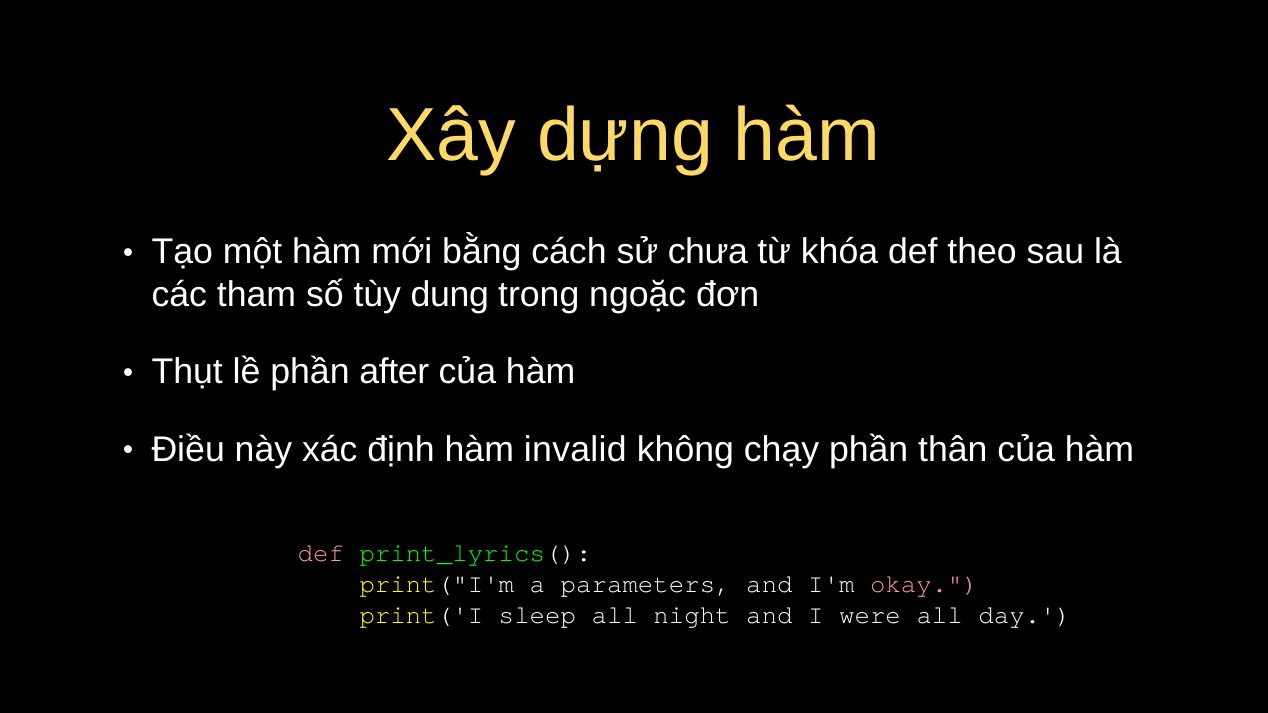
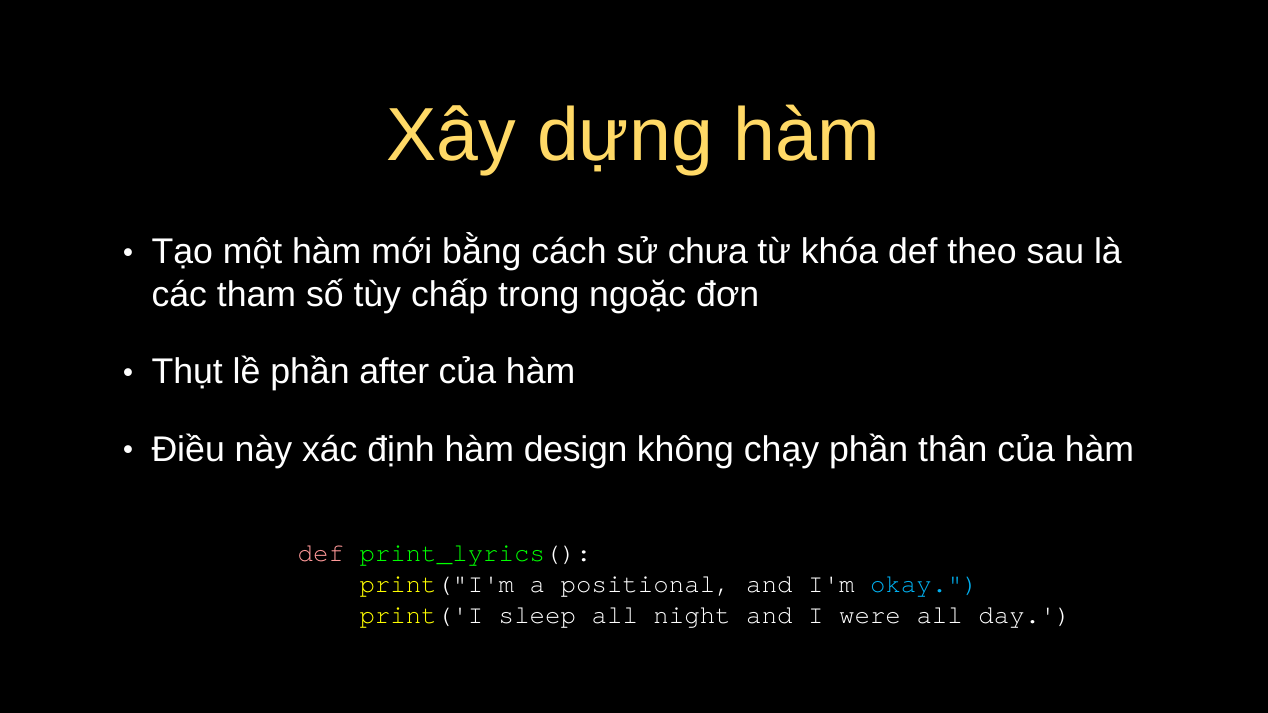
dung: dung -> chấp
invalid: invalid -> design
parameters: parameters -> positional
okay colour: pink -> light blue
